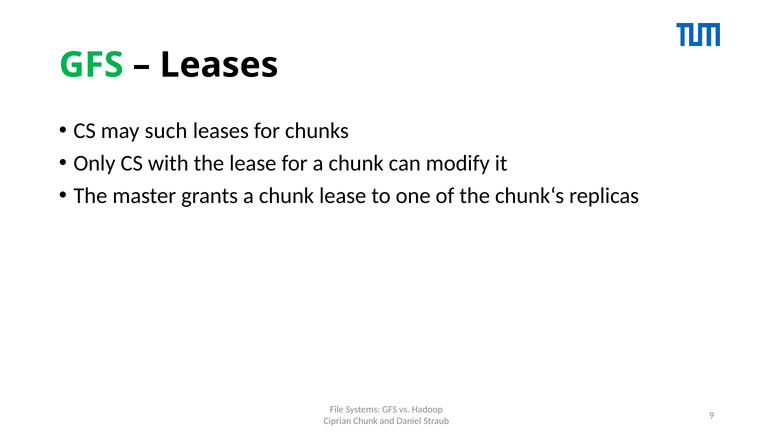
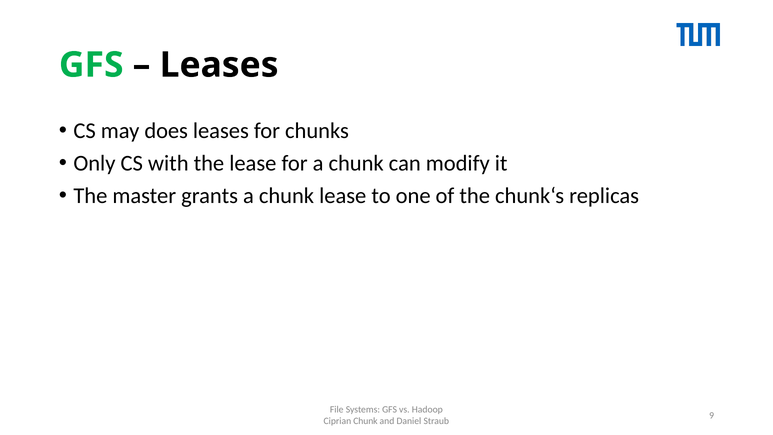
such: such -> does
